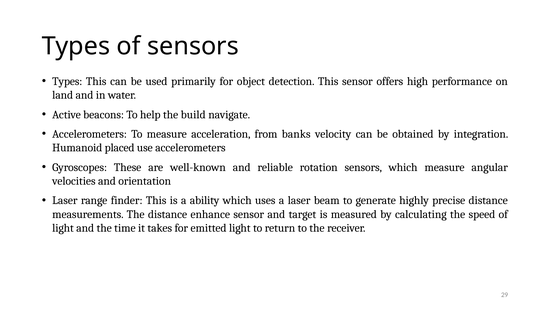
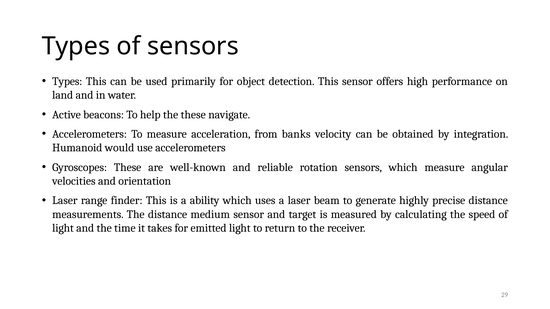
the build: build -> these
placed: placed -> would
enhance: enhance -> medium
